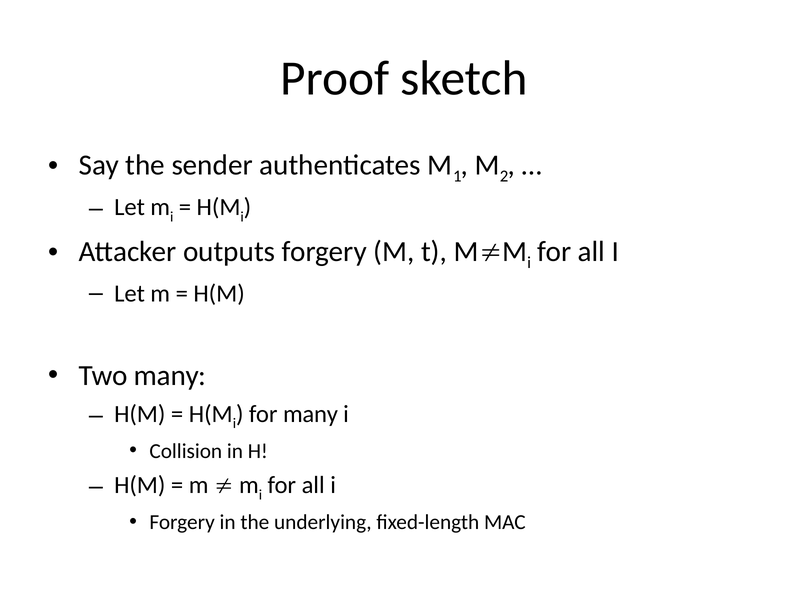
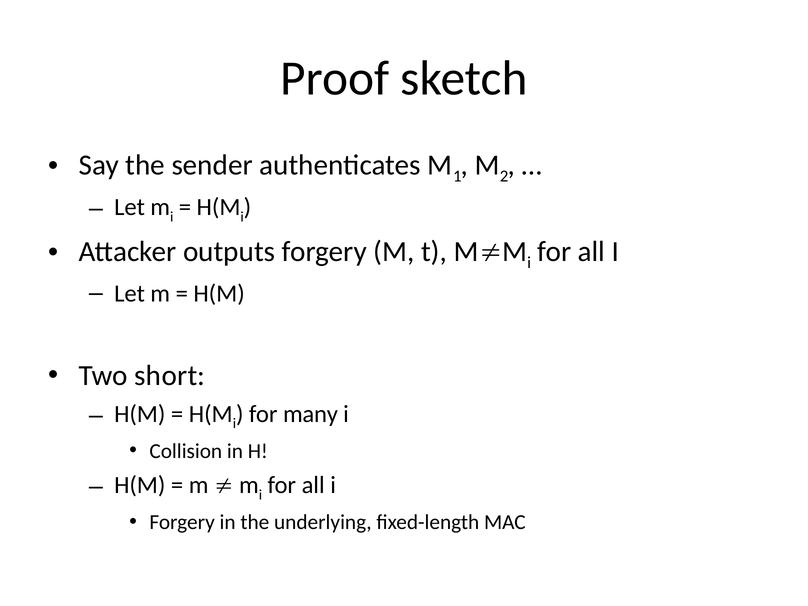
Two many: many -> short
